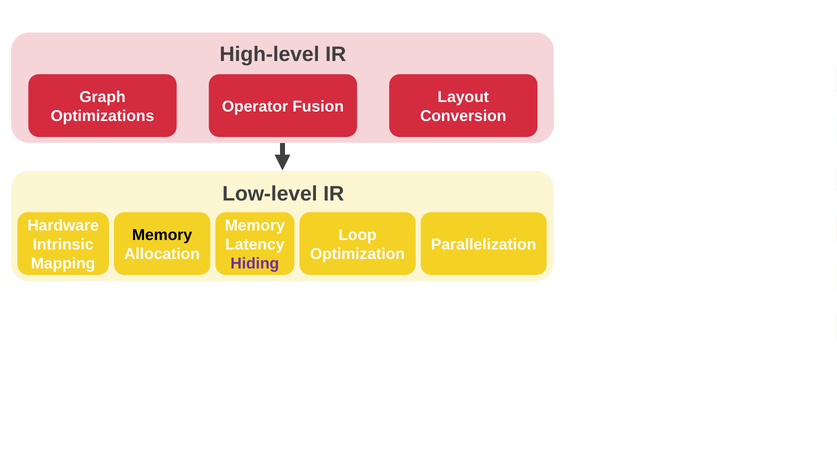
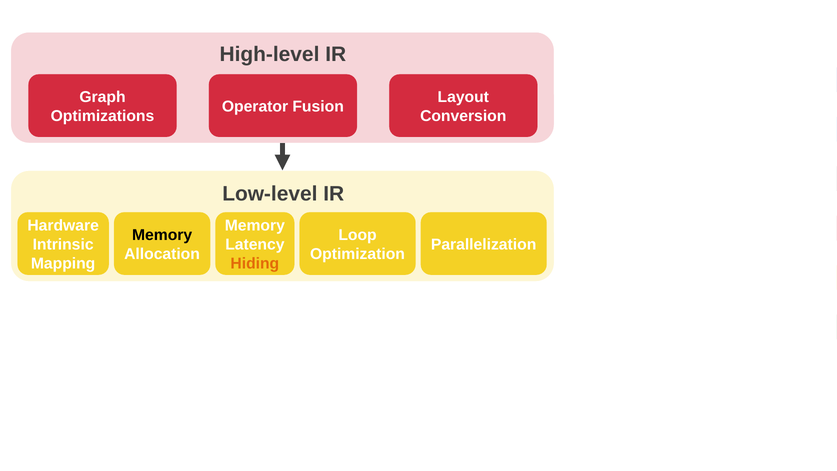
Hiding colour: purple -> orange
